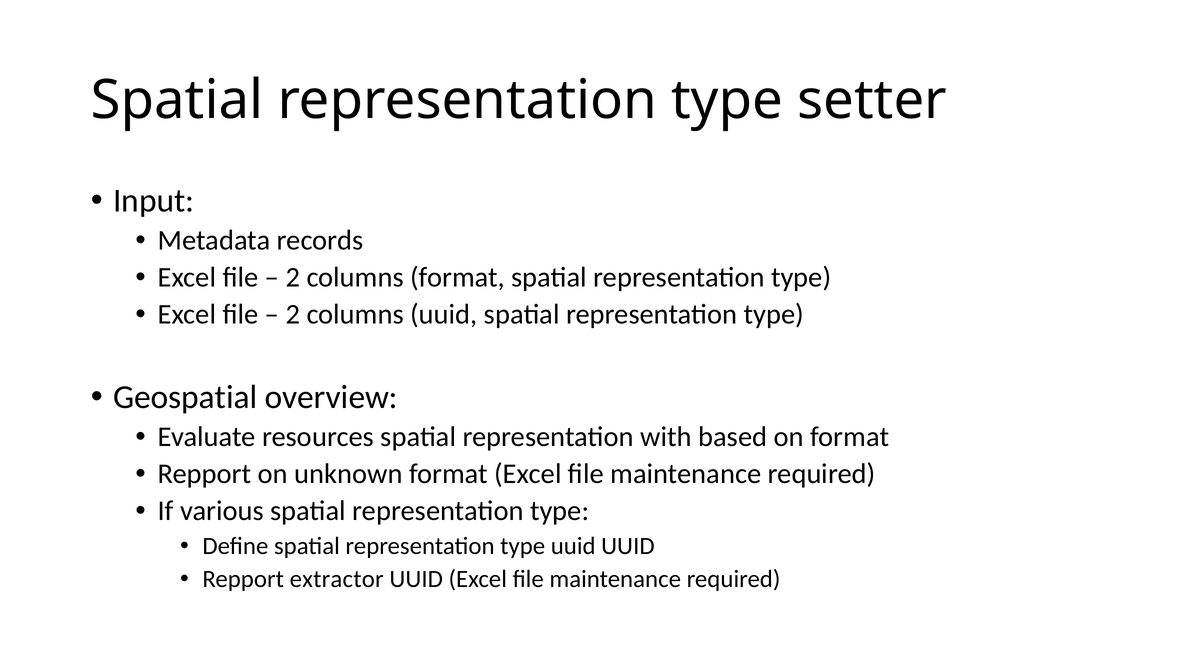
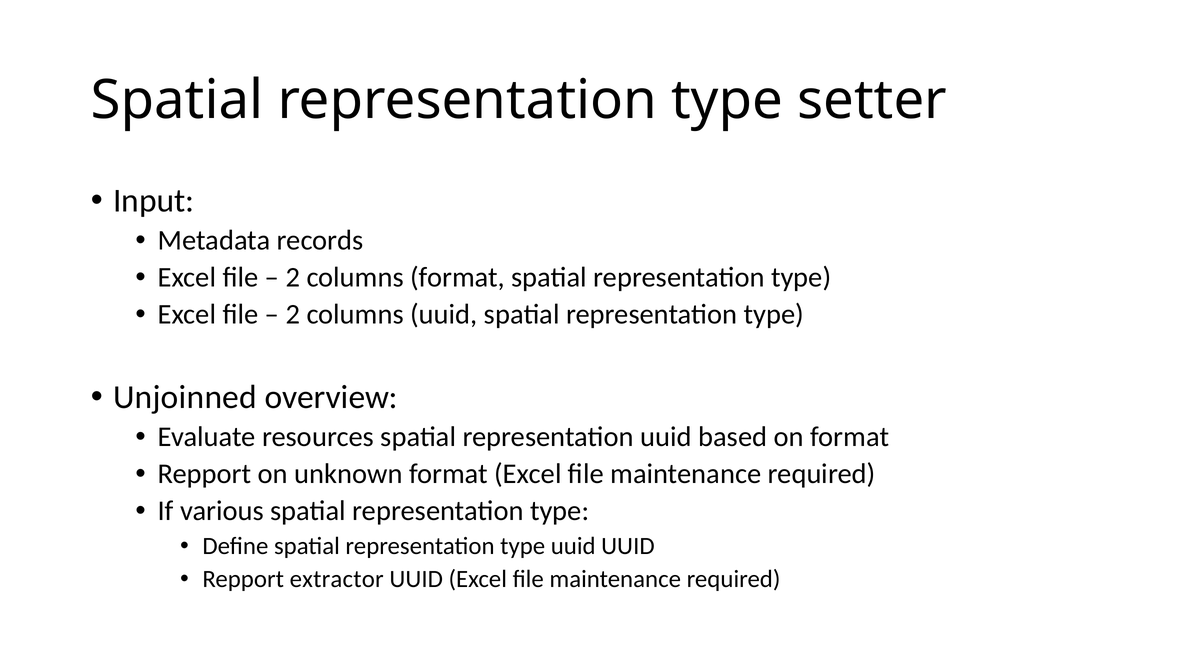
Geospatial: Geospatial -> Unjoinned
representation with: with -> uuid
